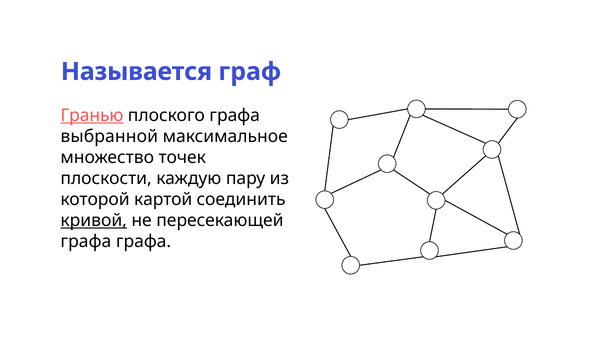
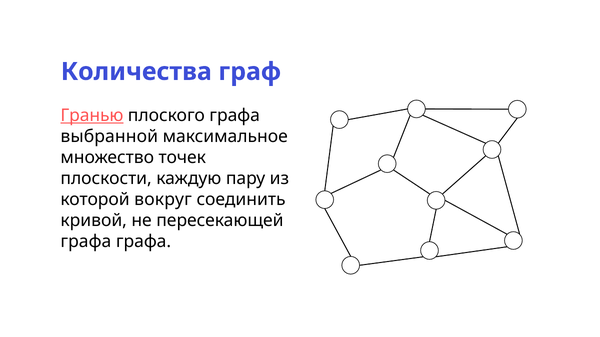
Называется: Называется -> Количества
картой: картой -> вокруг
кривой underline: present -> none
